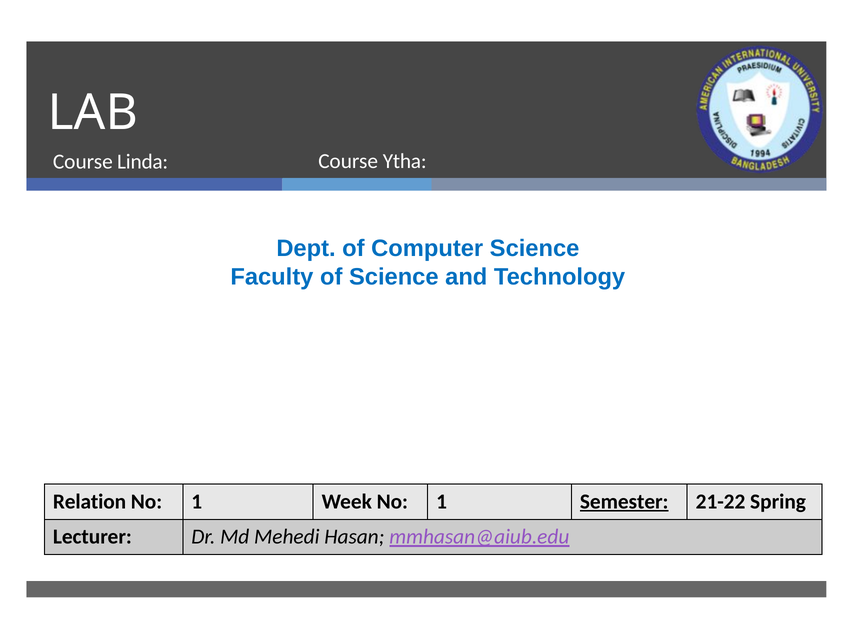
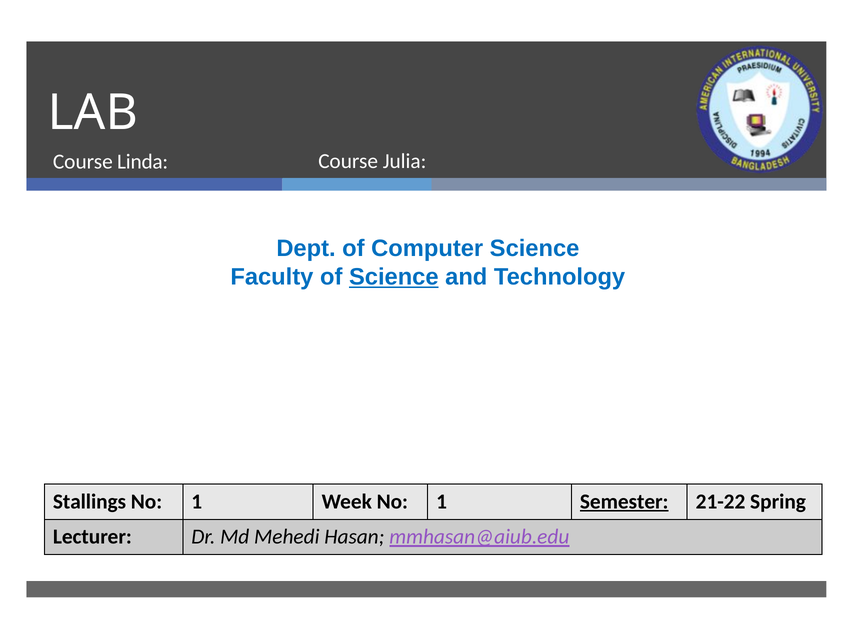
Ytha: Ytha -> Julia
Science at (394, 277) underline: none -> present
Relation: Relation -> Stallings
